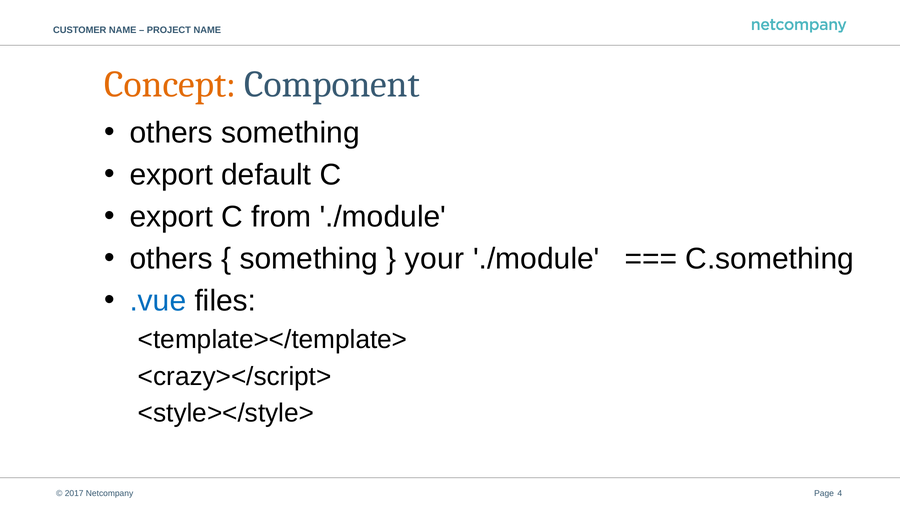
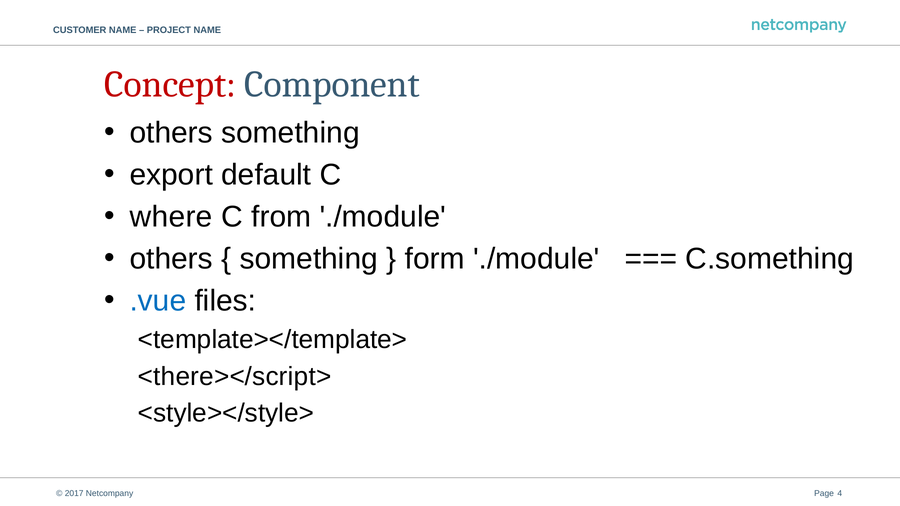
Concept colour: orange -> red
export at (171, 217): export -> where
your: your -> form
<crazy></script>: <crazy></script> -> <there></script>
